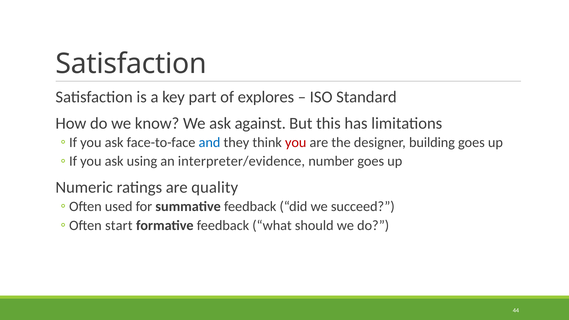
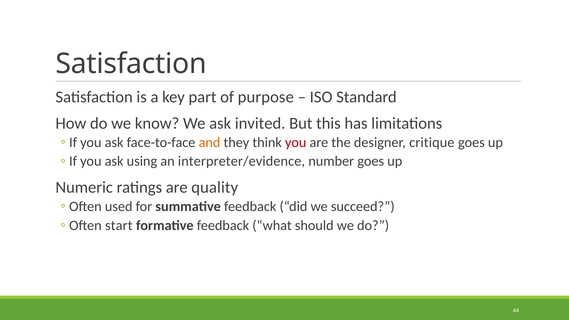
explores: explores -> purpose
against: against -> invited
and colour: blue -> orange
building: building -> critique
